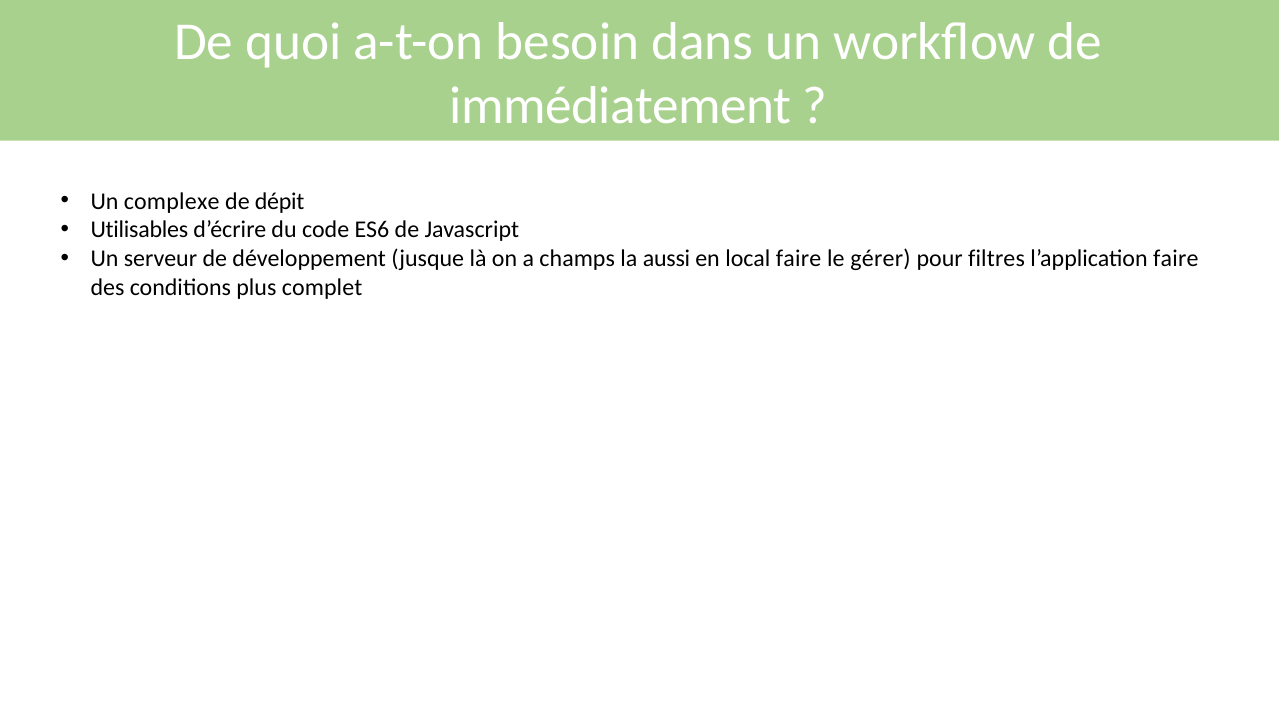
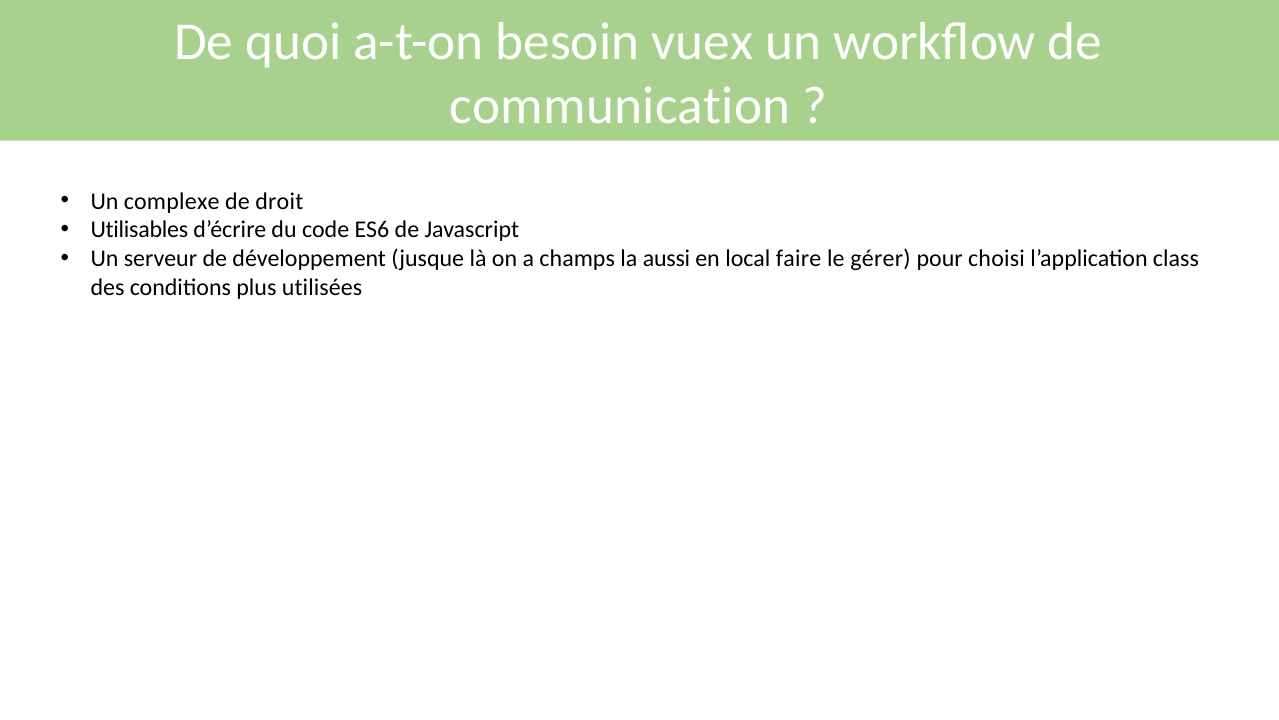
dans: dans -> vuex
immédiatement: immédiatement -> communication
dépit: dépit -> droit
filtres: filtres -> choisi
l’application faire: faire -> class
complet: complet -> utilisées
